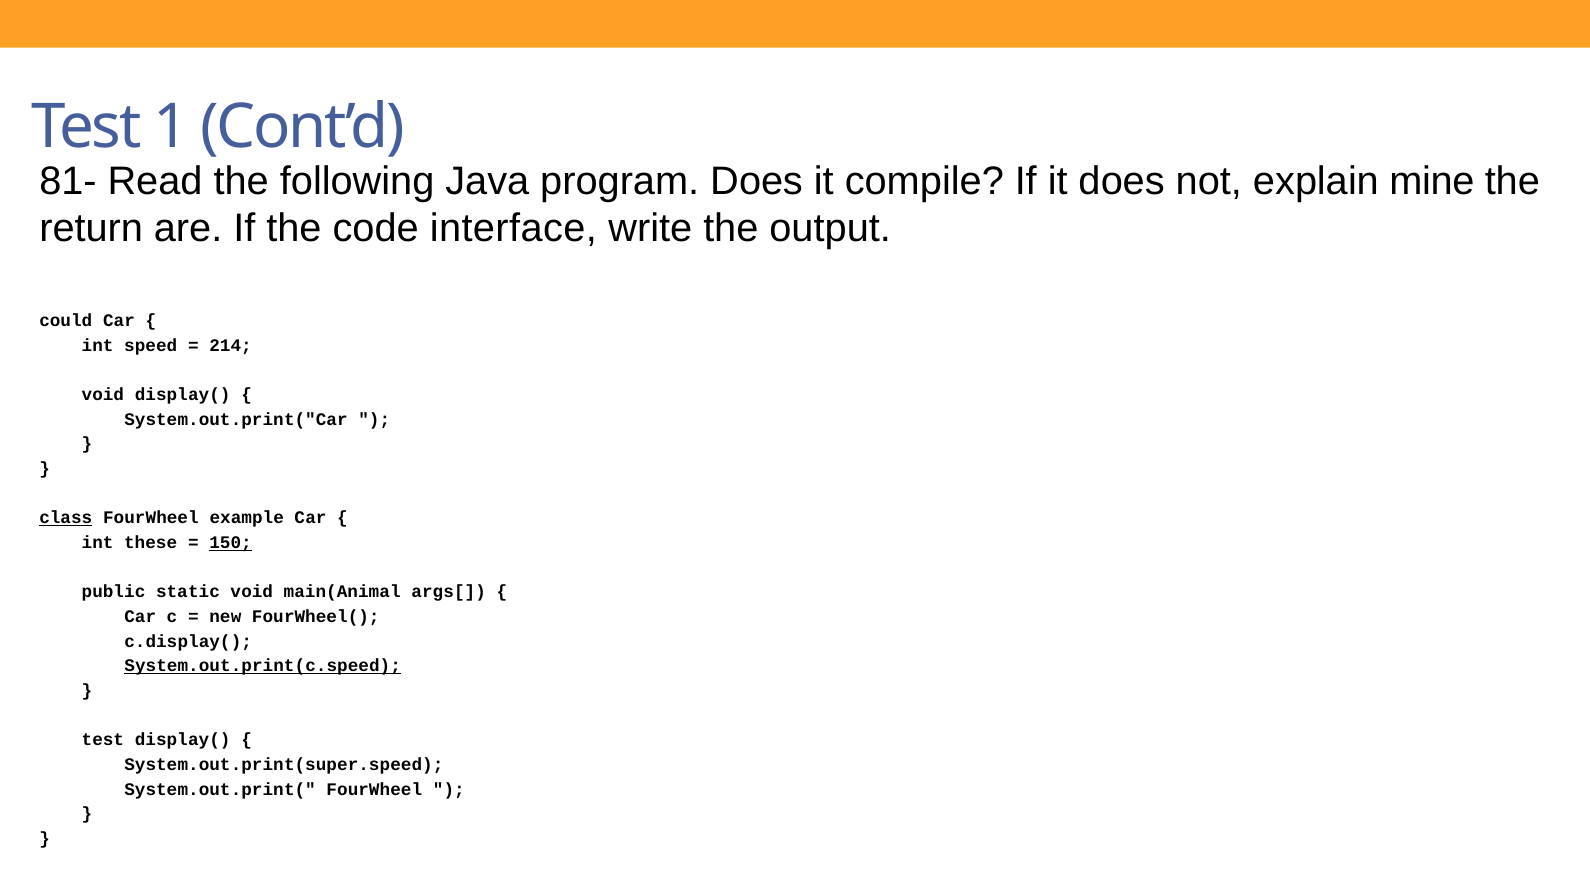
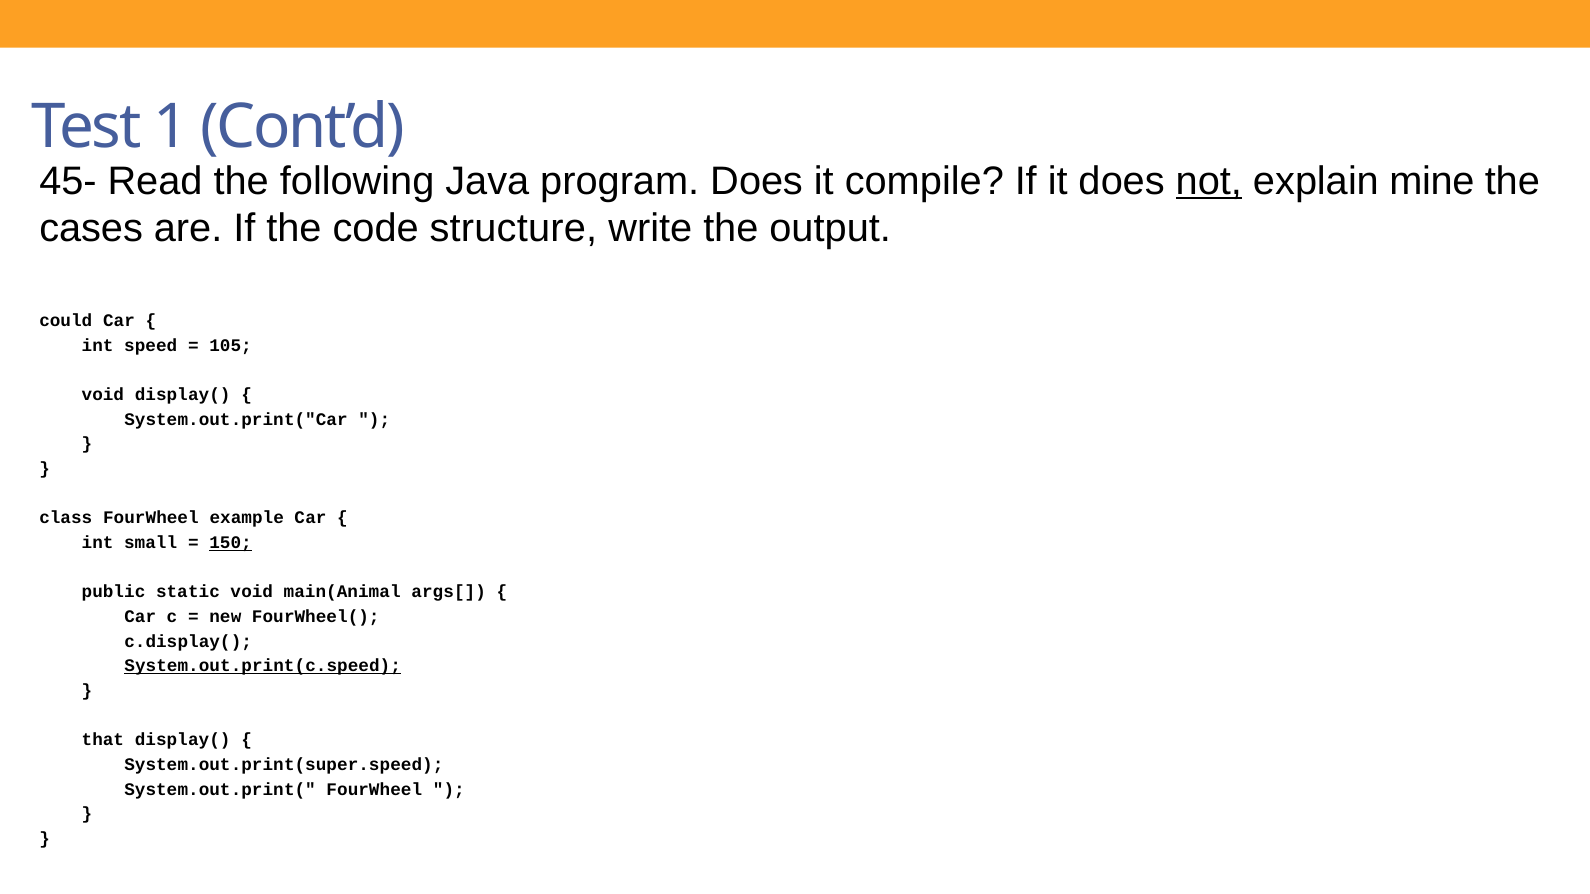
81-: 81- -> 45-
not underline: none -> present
return: return -> cases
interface: interface -> structure
214: 214 -> 105
class underline: present -> none
these: these -> small
test at (103, 740): test -> that
